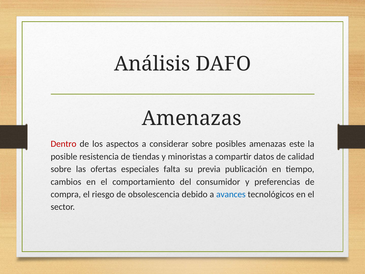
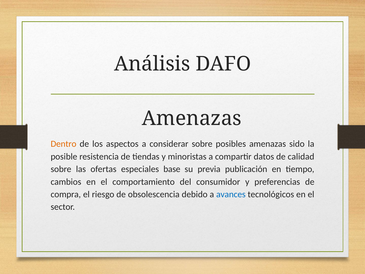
Dentro colour: red -> orange
este: este -> sido
falta: falta -> base
